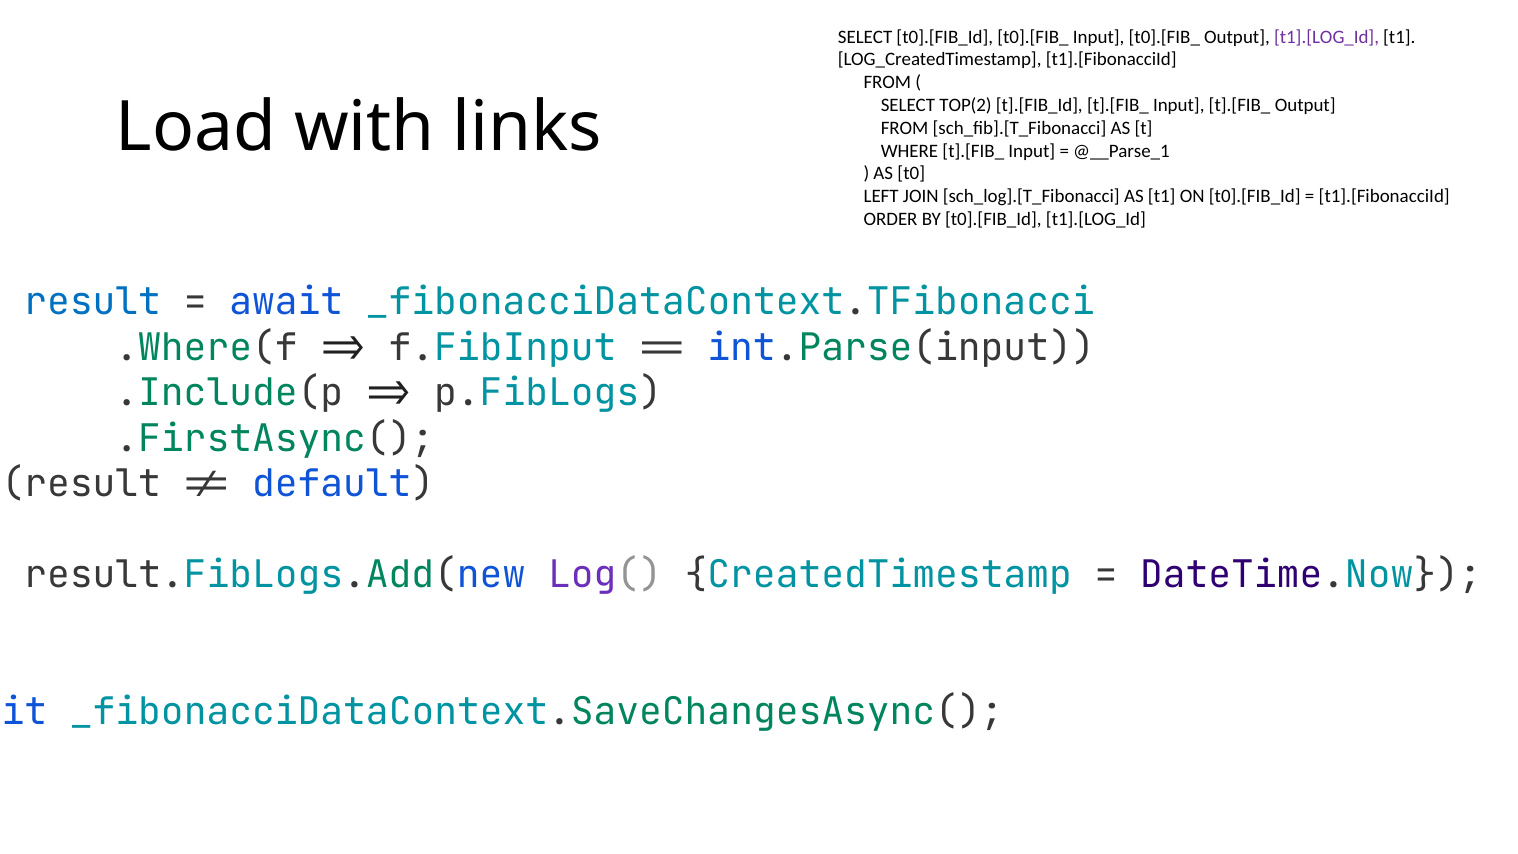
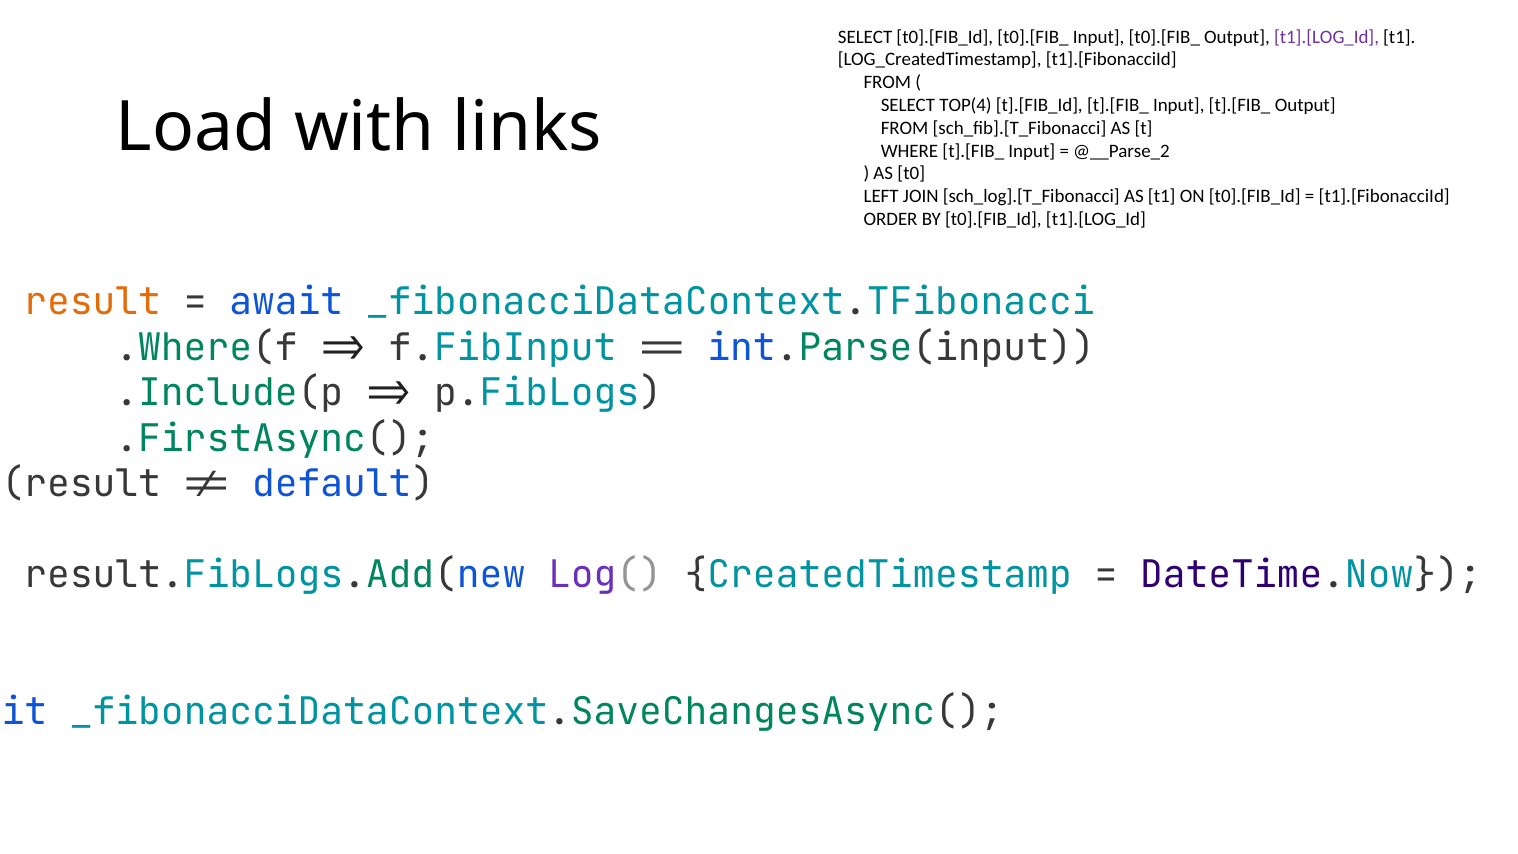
TOP(2: TOP(2 -> TOP(4
@__Parse_1: @__Parse_1 -> @__Parse_2
result at (93, 302) colour: blue -> orange
